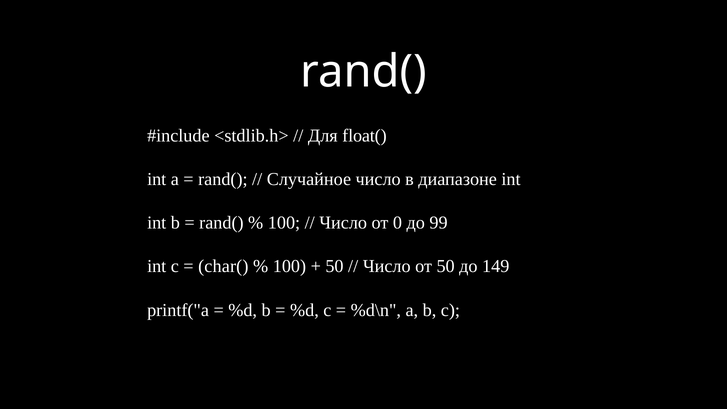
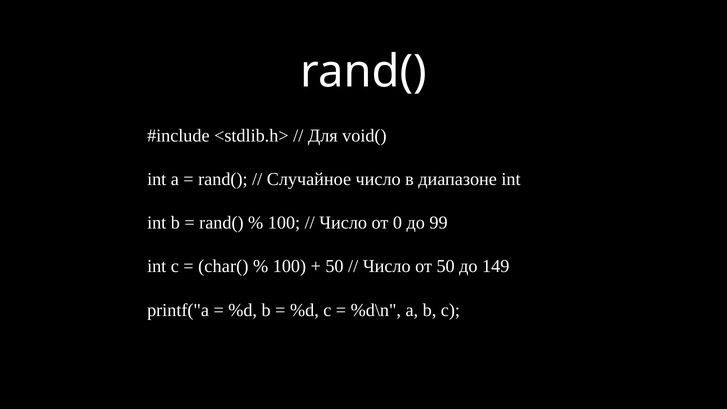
float(: float( -> void(
